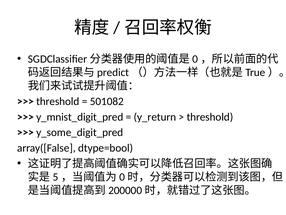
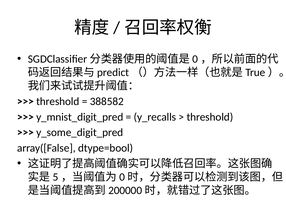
501082: 501082 -> 388582
y_return: y_return -> y_recalls
